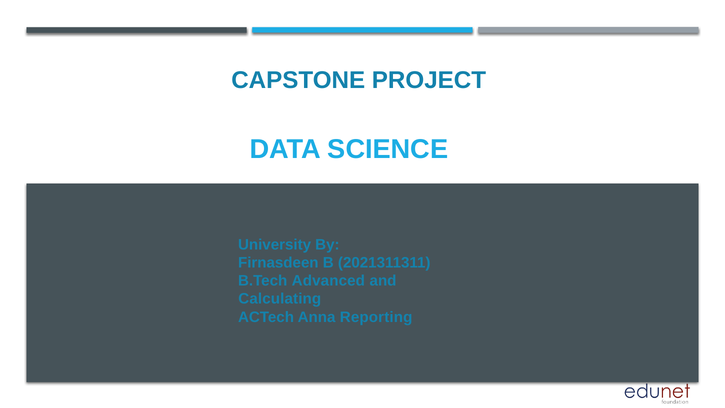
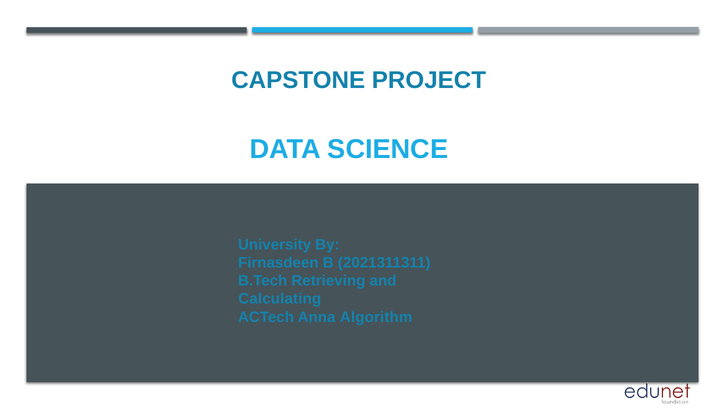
Advanced: Advanced -> Retrieving
Reporting: Reporting -> Algorithm
